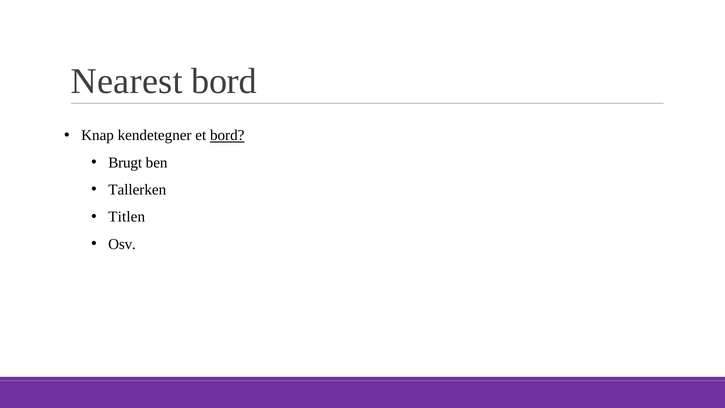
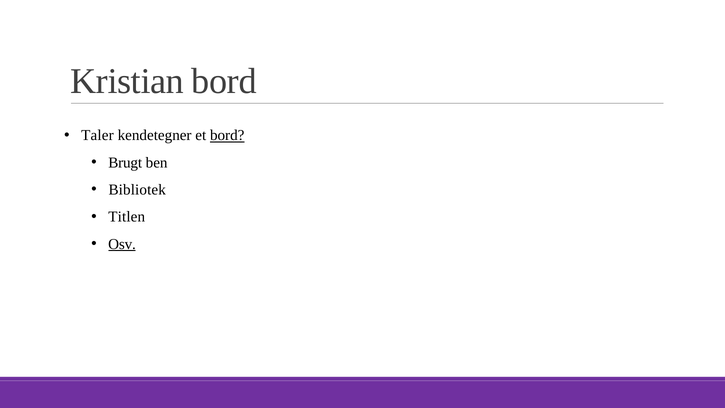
Nearest: Nearest -> Kristian
Knap: Knap -> Taler
Tallerken: Tallerken -> Bibliotek
Osv underline: none -> present
